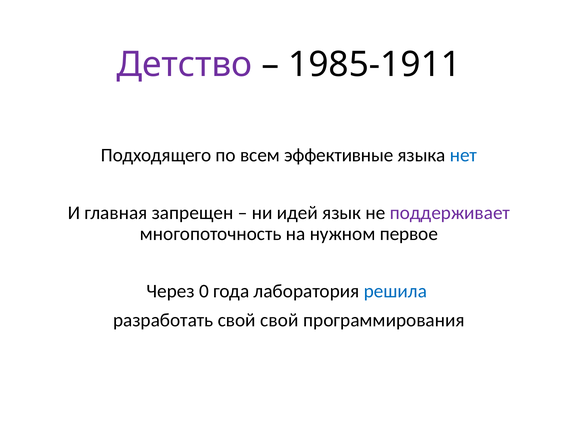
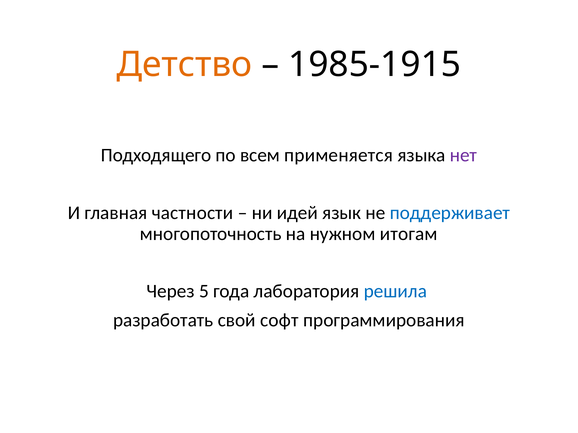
Детство colour: purple -> orange
1985-1911: 1985-1911 -> 1985-1915
эффективные: эффективные -> применяется
нет colour: blue -> purple
запрещен: запрещен -> частности
поддерживает colour: purple -> blue
первое: первое -> итогам
0: 0 -> 5
свой свой: свой -> софт
